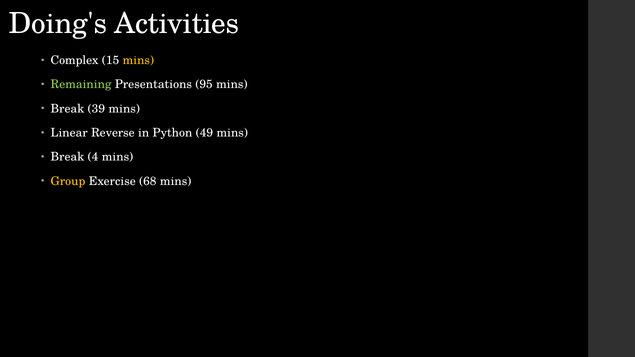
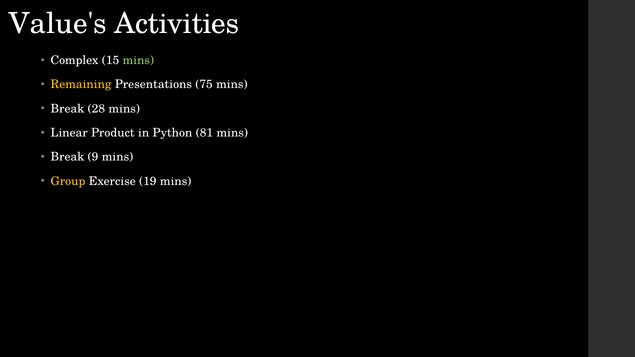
Doing's: Doing's -> Value's
mins at (138, 60) colour: yellow -> light green
Remaining colour: light green -> yellow
95: 95 -> 75
39: 39 -> 28
Reverse: Reverse -> Product
49: 49 -> 81
4: 4 -> 9
68: 68 -> 19
